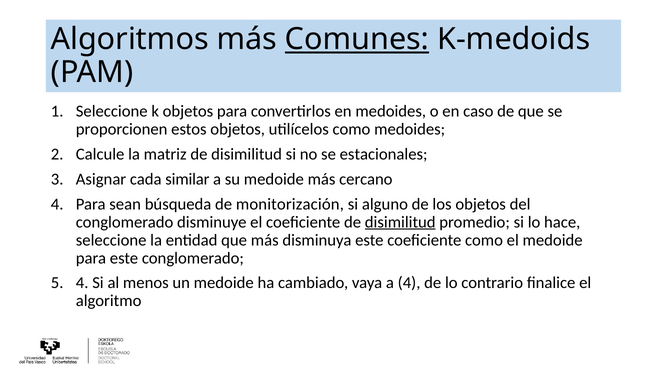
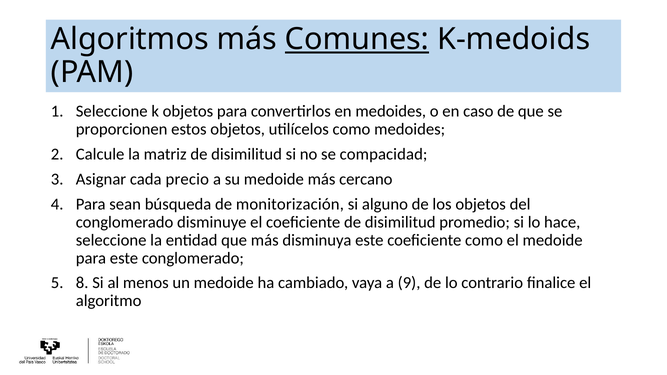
estacionales: estacionales -> compacidad
similar: similar -> precio
disimilitud at (400, 222) underline: present -> none
5 4: 4 -> 8
a 4: 4 -> 9
